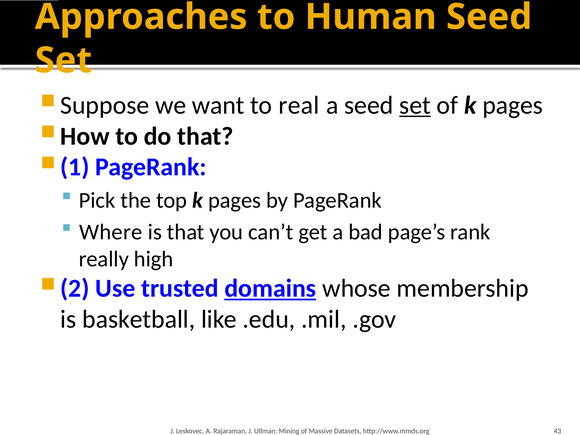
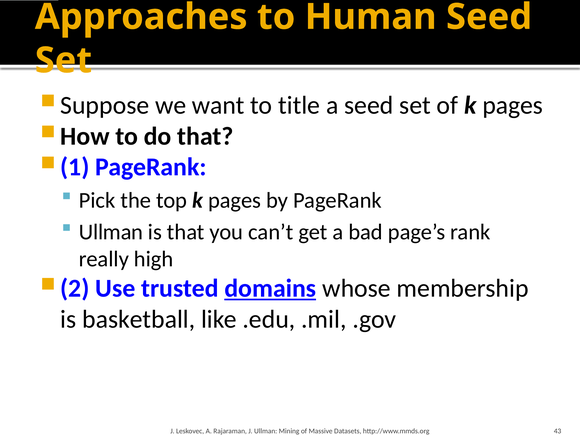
real: real -> title
set at (415, 105) underline: present -> none
Where at (111, 232): Where -> Ullman
